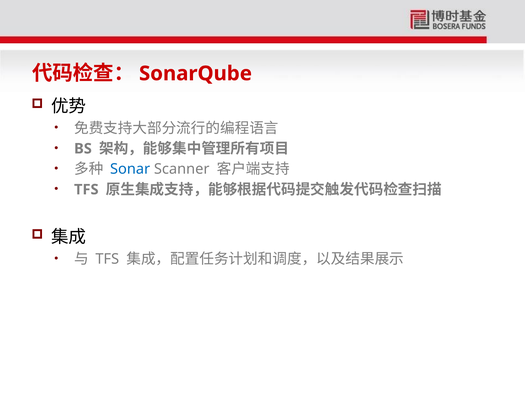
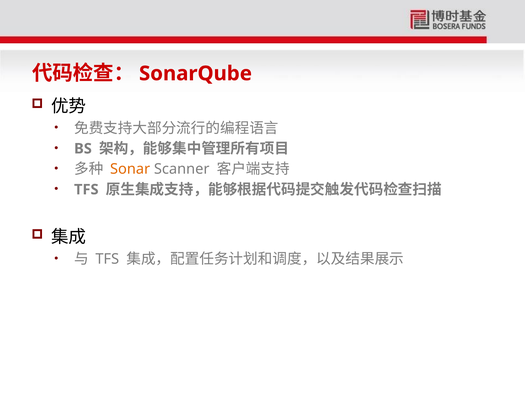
Sonar colour: blue -> orange
